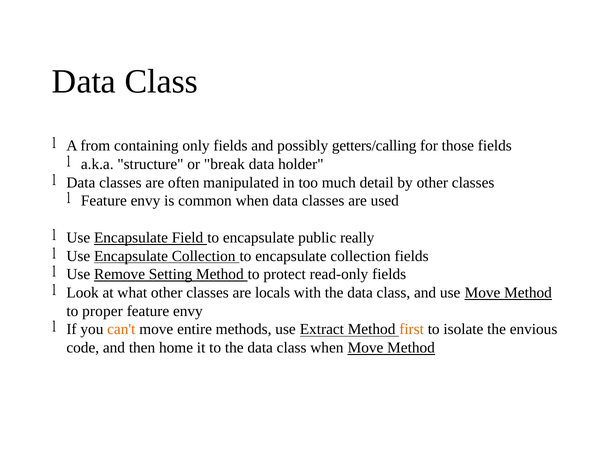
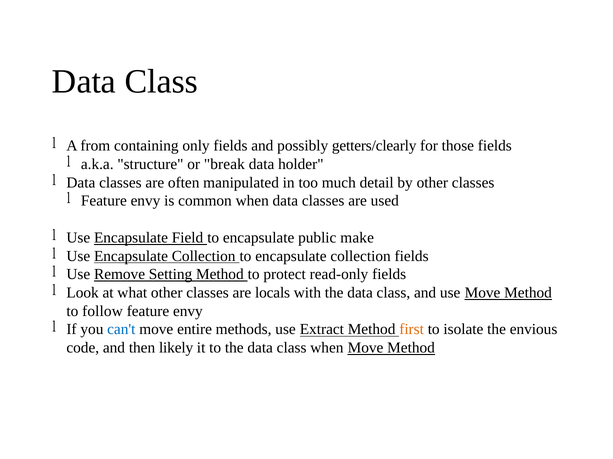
getters/calling: getters/calling -> getters/clearly
really: really -> make
proper: proper -> follow
can't colour: orange -> blue
home: home -> likely
